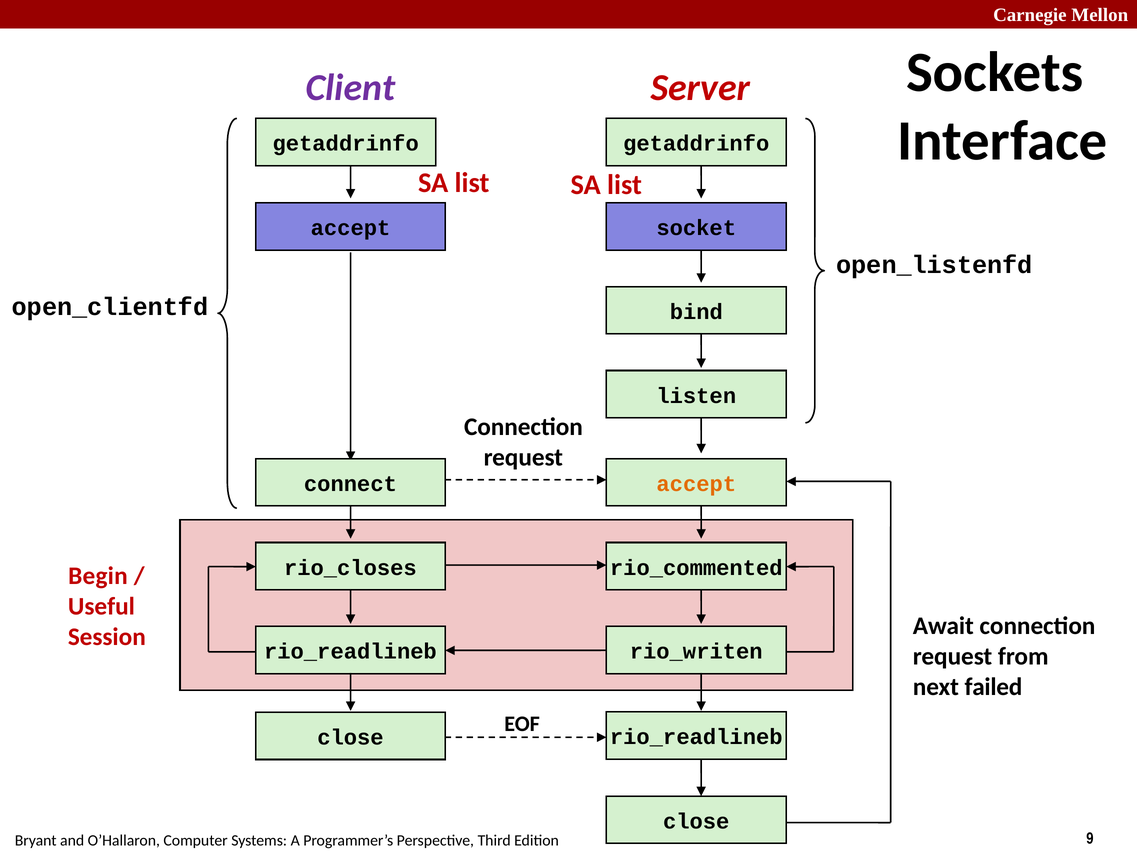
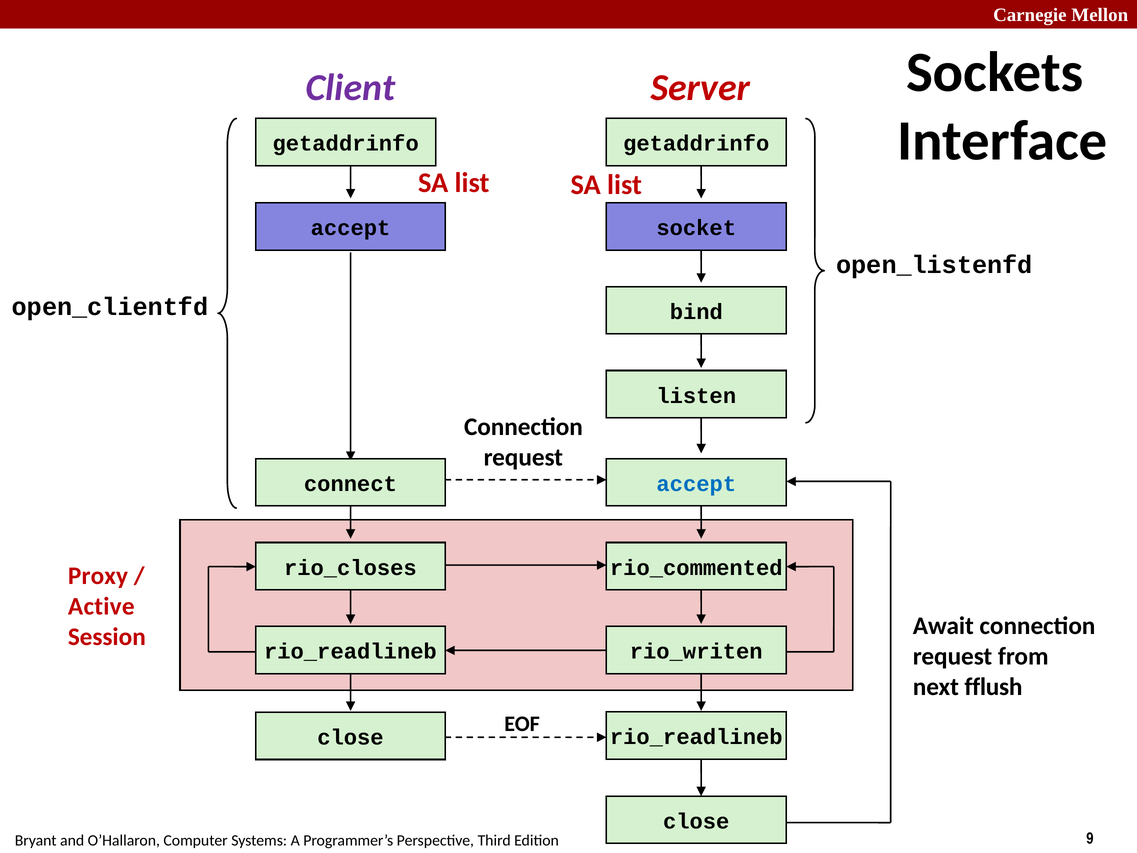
accept at (696, 484) colour: orange -> blue
Begin: Begin -> Proxy
Useful: Useful -> Active
failed: failed -> fflush
